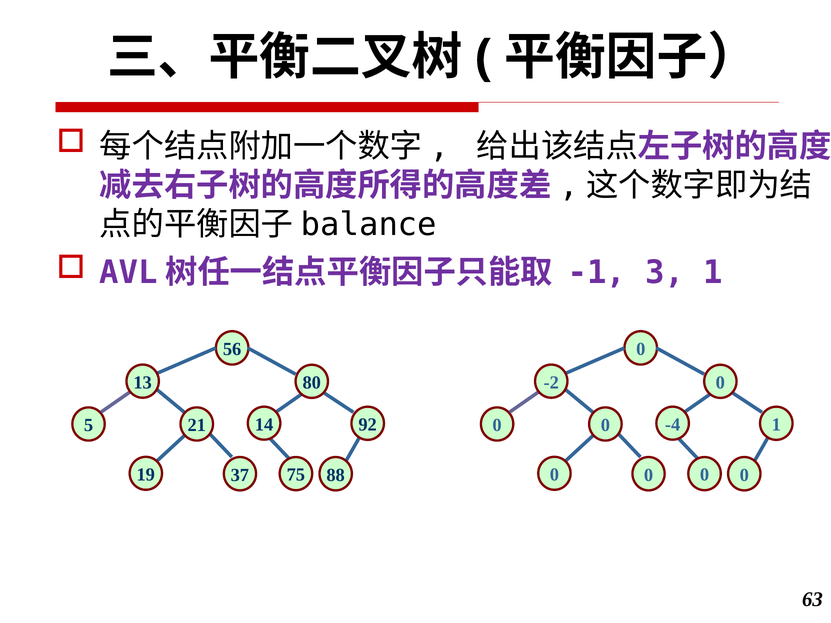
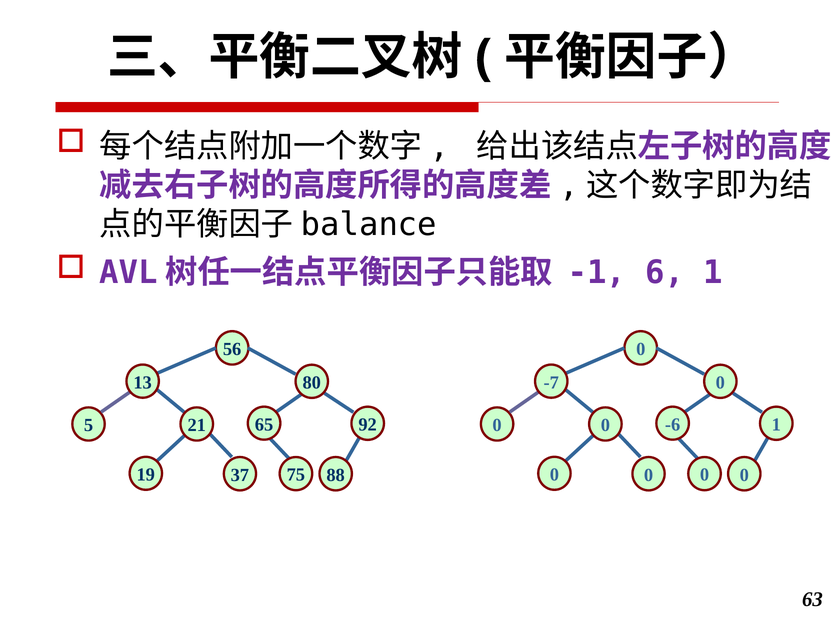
3: 3 -> 6
-2: -2 -> -7
14: 14 -> 65
-4: -4 -> -6
